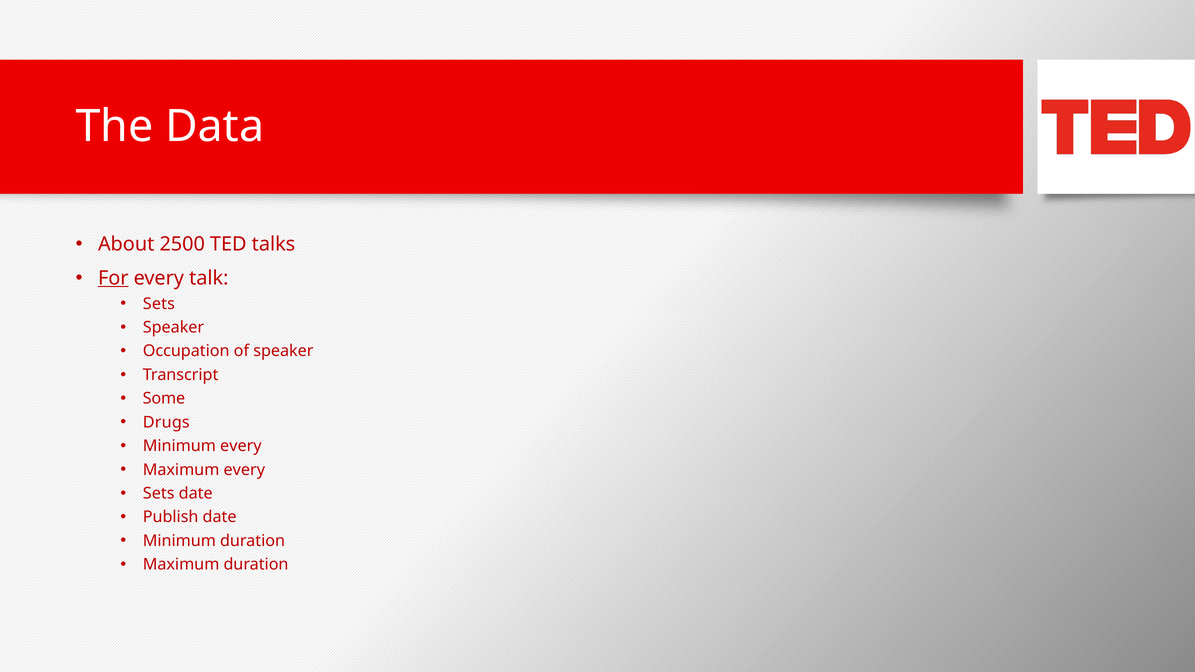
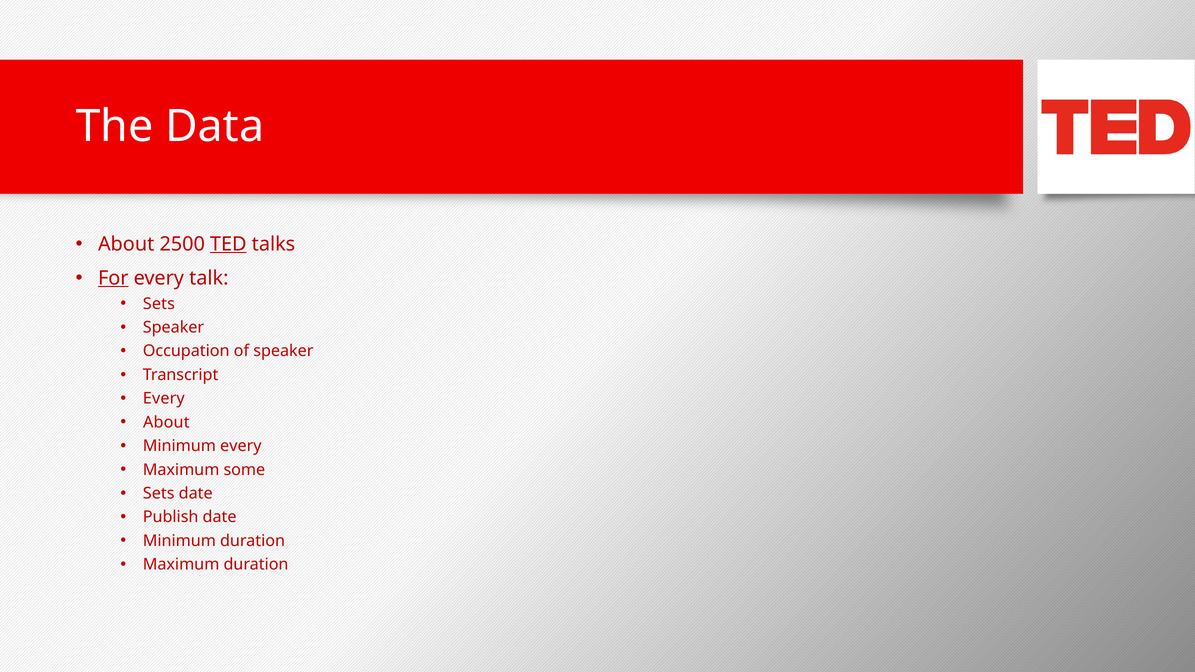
TED underline: none -> present
Some at (164, 399): Some -> Every
Drugs at (166, 422): Drugs -> About
Maximum every: every -> some
